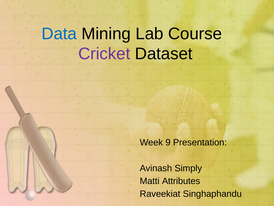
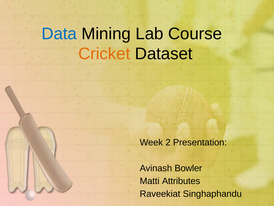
Cricket colour: purple -> orange
9: 9 -> 2
Simply: Simply -> Bowler
